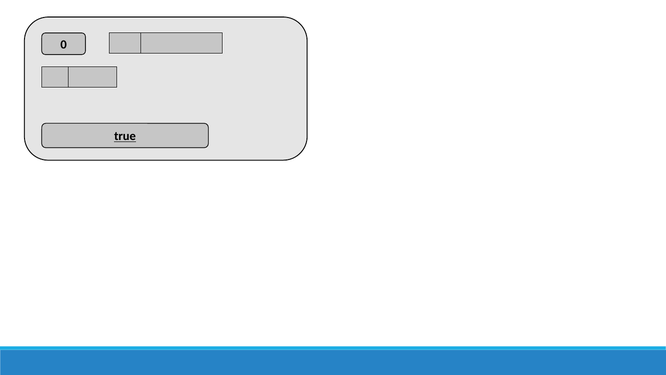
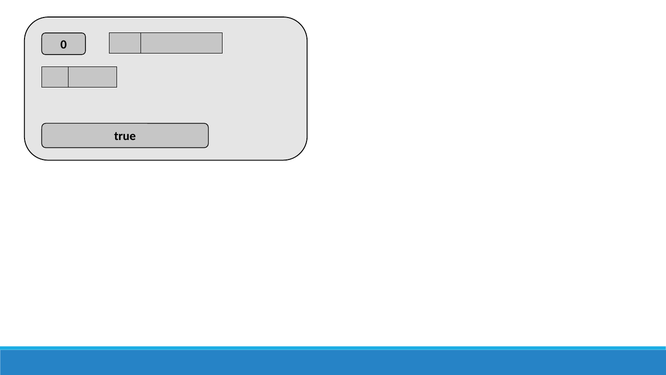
true underline: present -> none
